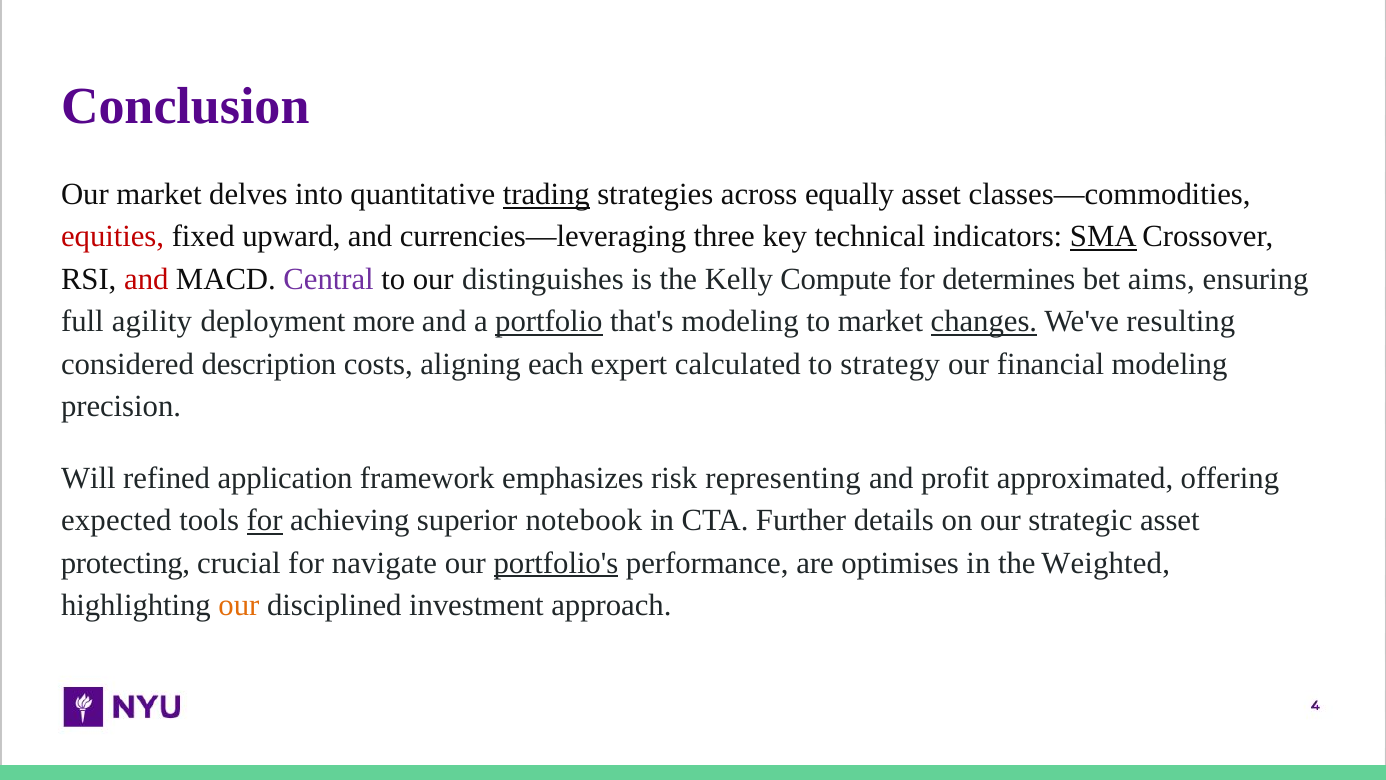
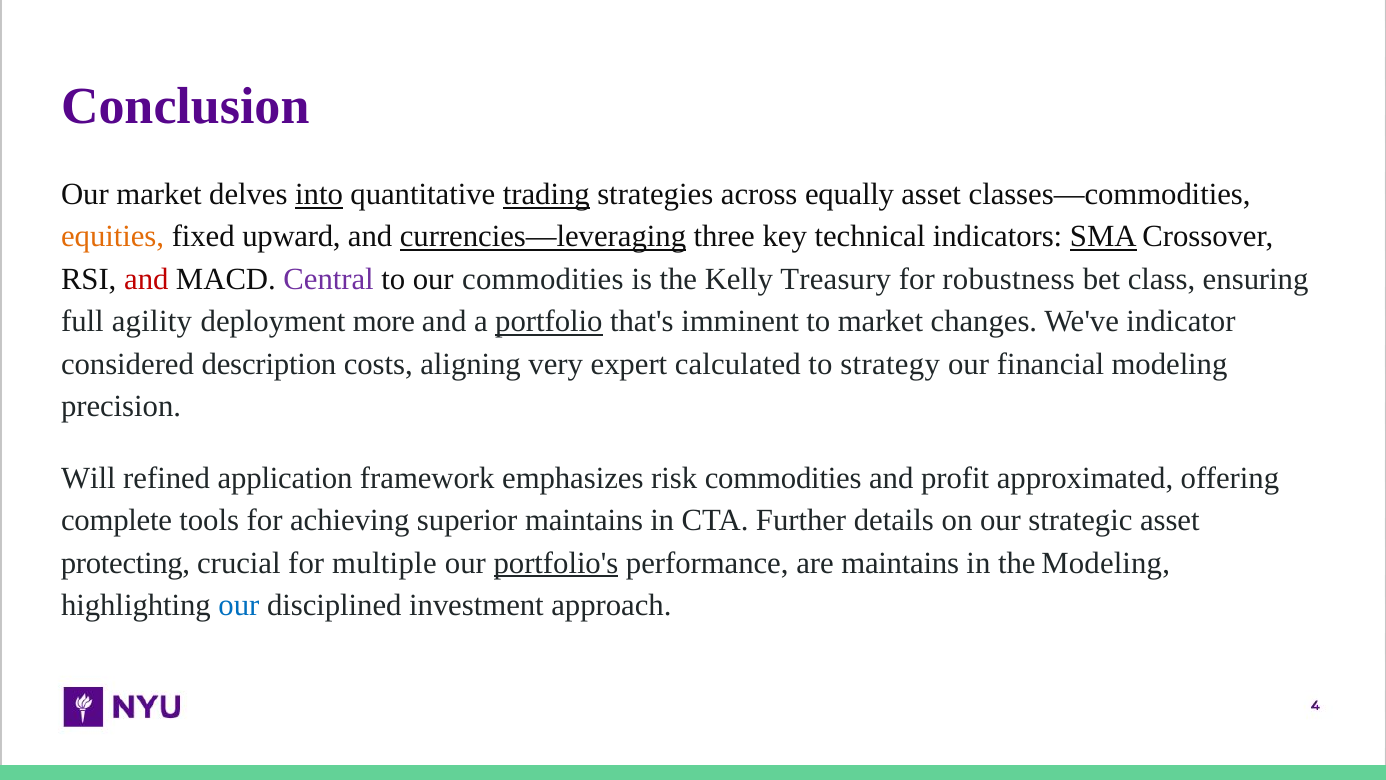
into underline: none -> present
equities colour: red -> orange
currencies—leveraging underline: none -> present
our distinguishes: distinguishes -> commodities
Compute: Compute -> Treasury
determines: determines -> robustness
aims: aims -> class
that's modeling: modeling -> imminent
changes underline: present -> none
resulting: resulting -> indicator
each: each -> very
risk representing: representing -> commodities
expected: expected -> complete
for at (265, 520) underline: present -> none
superior notebook: notebook -> maintains
navigate: navigate -> multiple
are optimises: optimises -> maintains
the Weighted: Weighted -> Modeling
our at (239, 605) colour: orange -> blue
